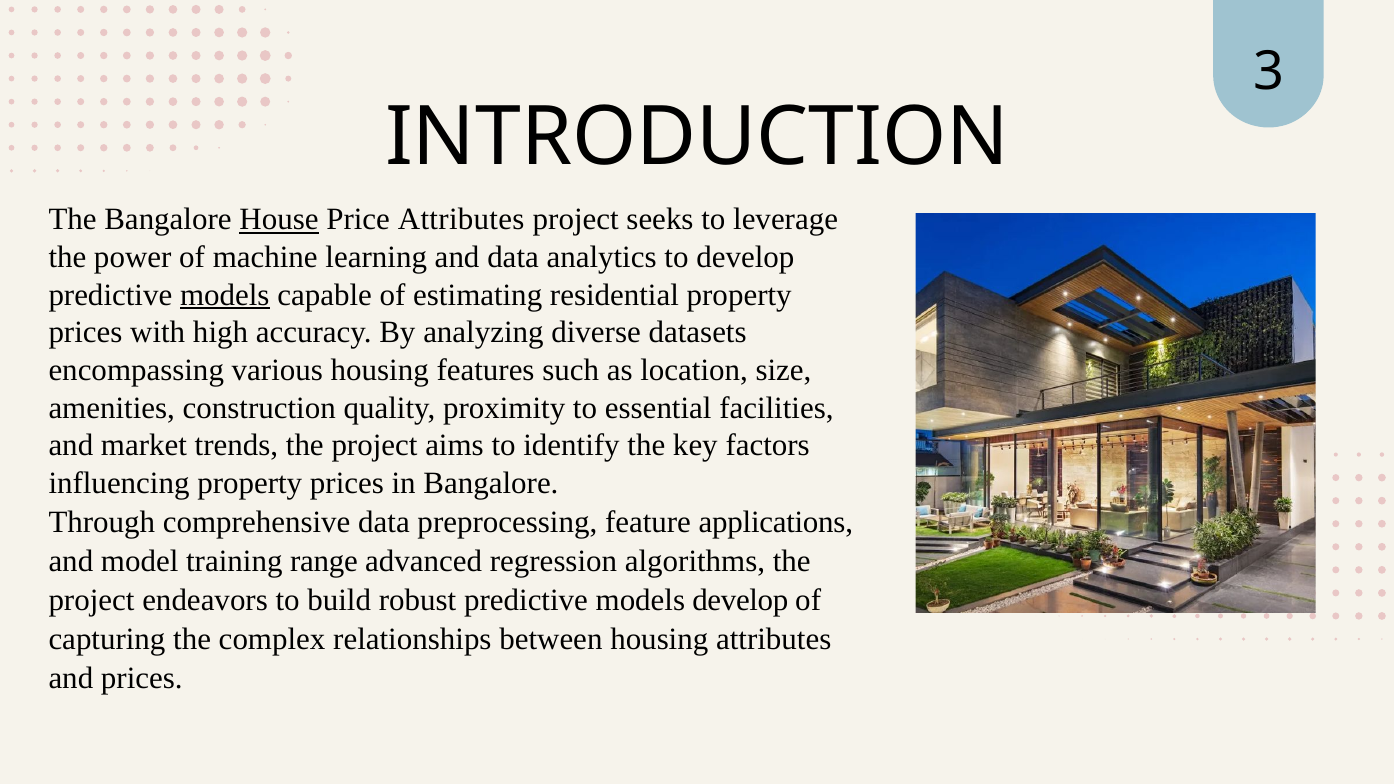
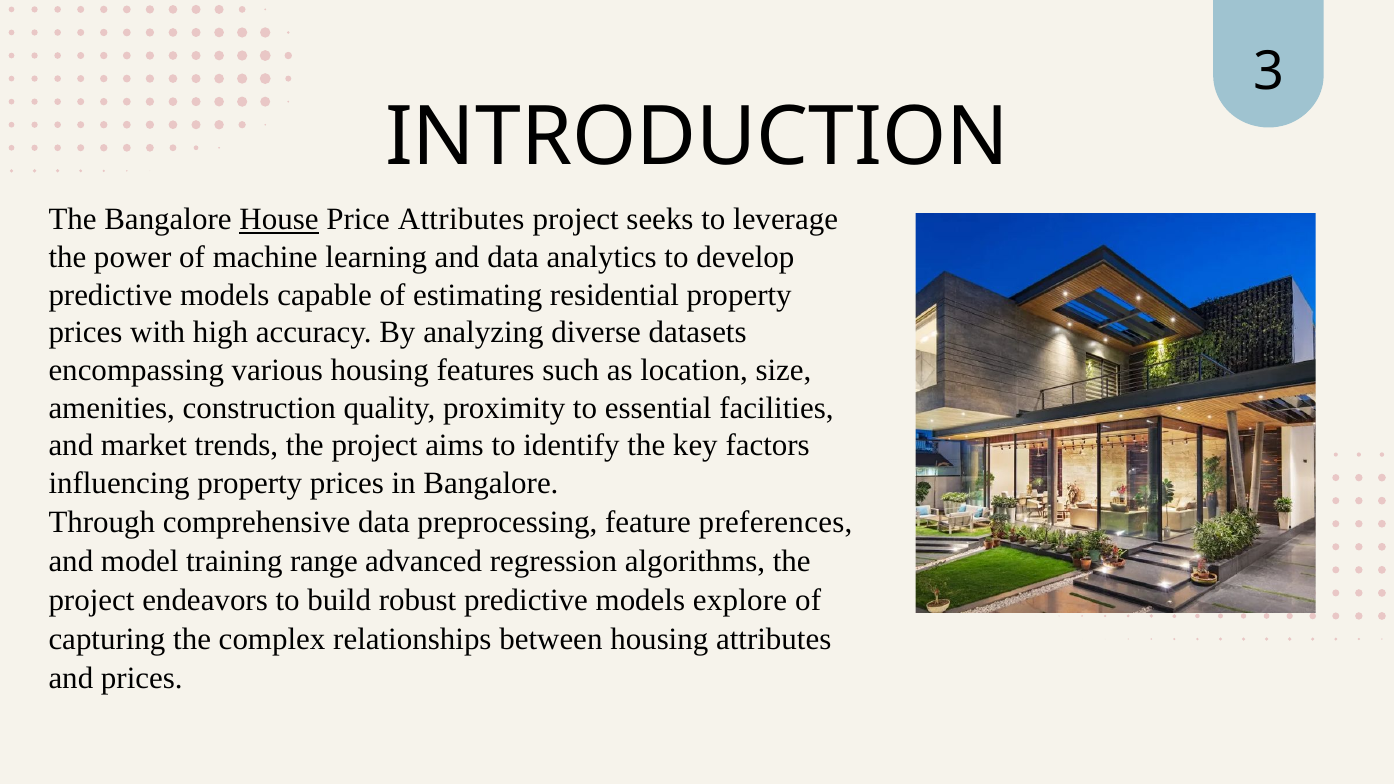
models at (225, 295) underline: present -> none
applications: applications -> preferences
models develop: develop -> explore
